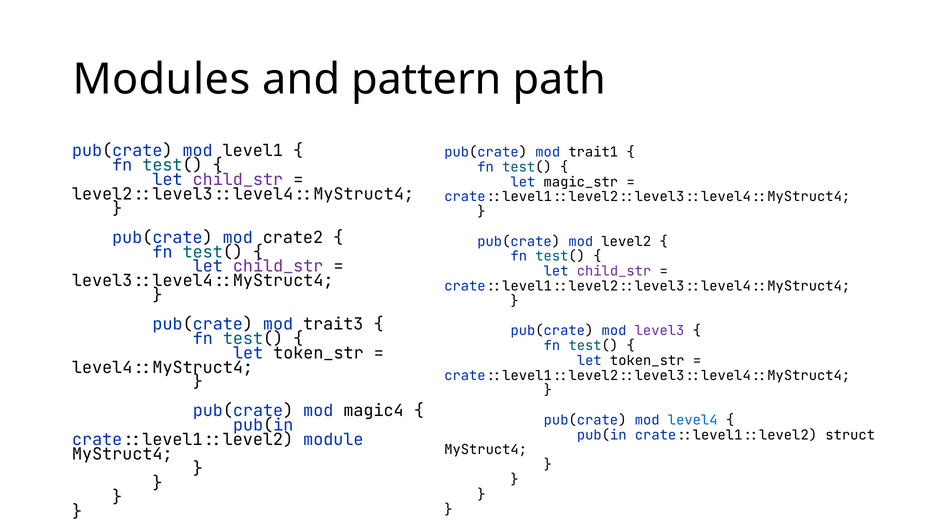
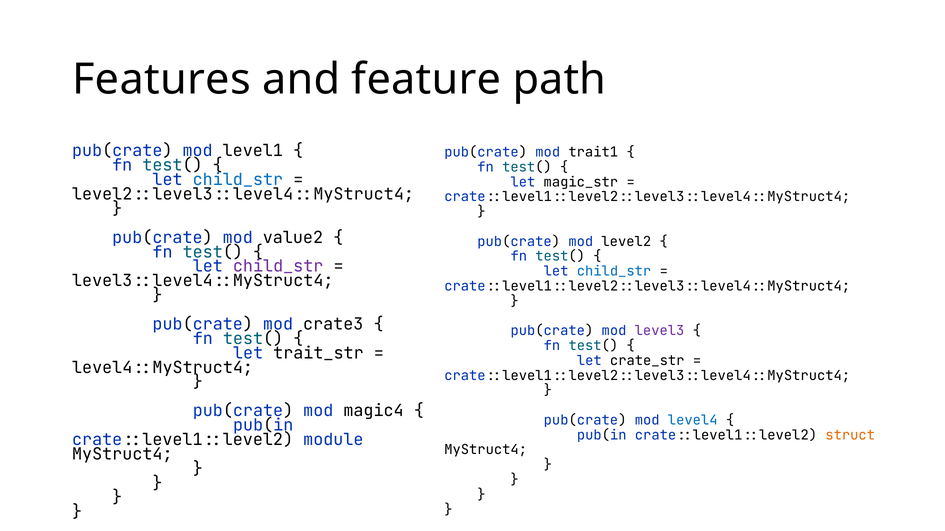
Modules: Modules -> Features
pattern: pattern -> feature
child_str at (238, 180) colour: purple -> blue
crate2: crate2 -> value2
child_str at (614, 272) colour: purple -> blue
trait3: trait3 -> crate3
token_str at (318, 353): token_str -> trait_str
token_str at (647, 361): token_str -> crate_str
struct colour: black -> orange
